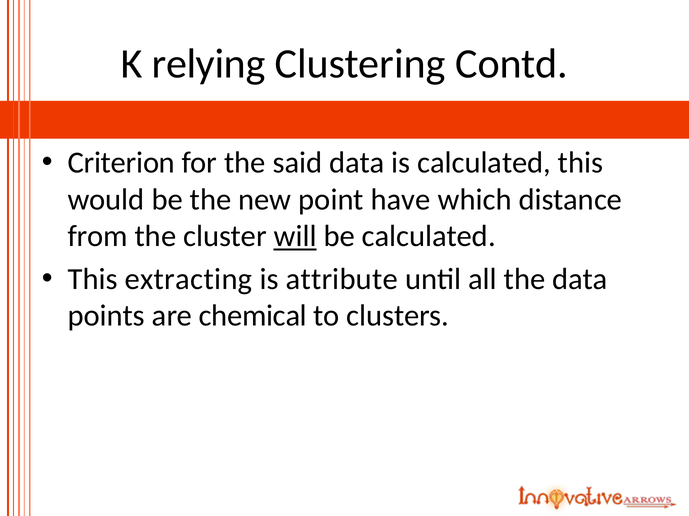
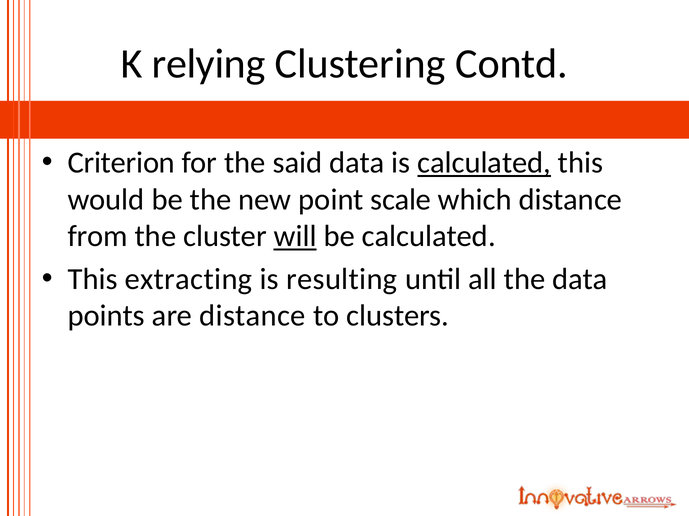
calculated at (484, 163) underline: none -> present
have: have -> scale
attribute: attribute -> resulting
are chemical: chemical -> distance
